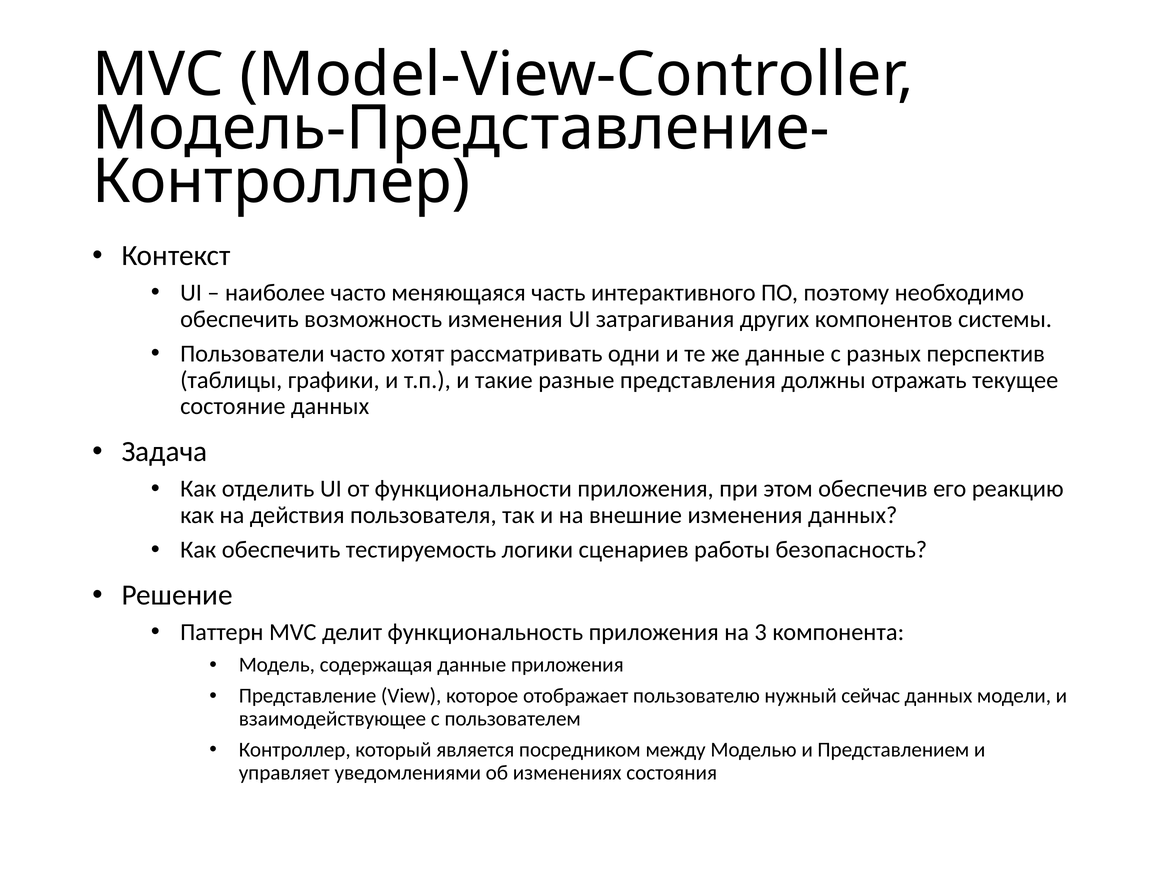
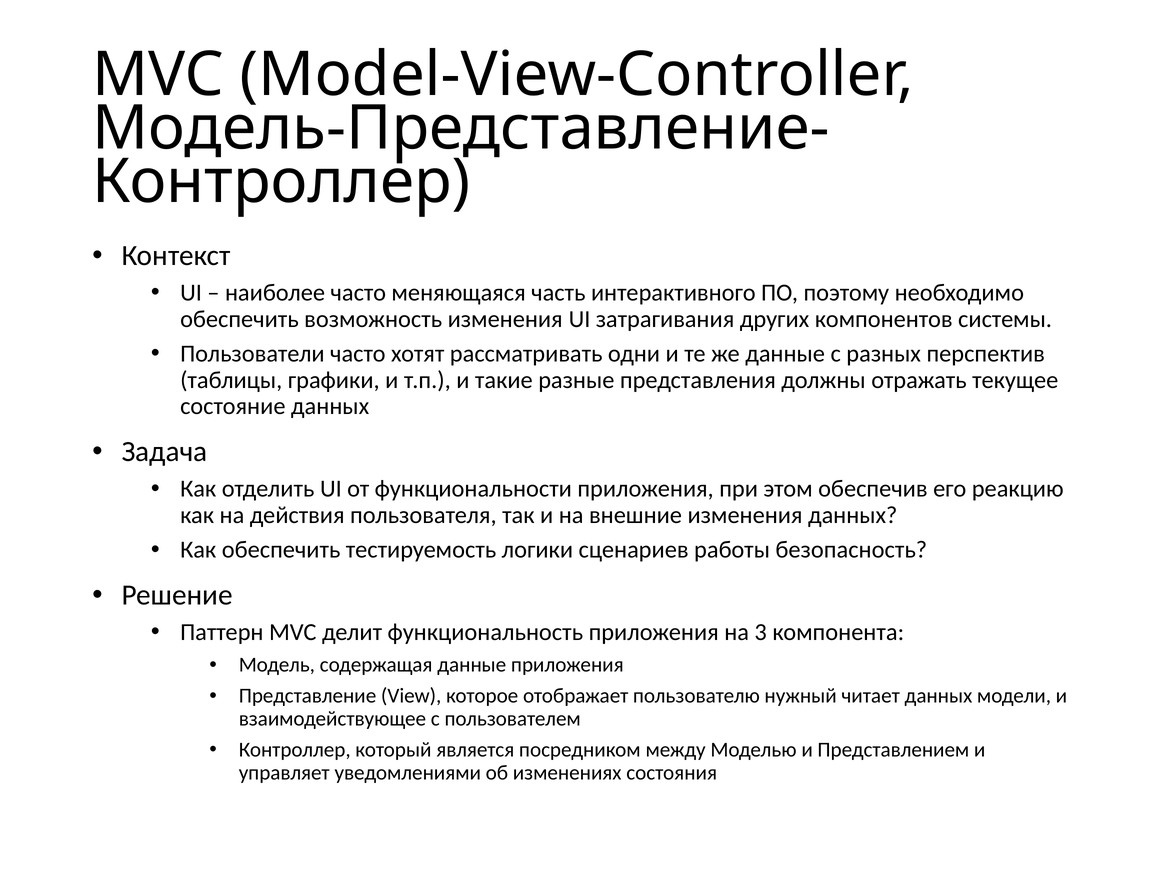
сейчас: сейчас -> читает
